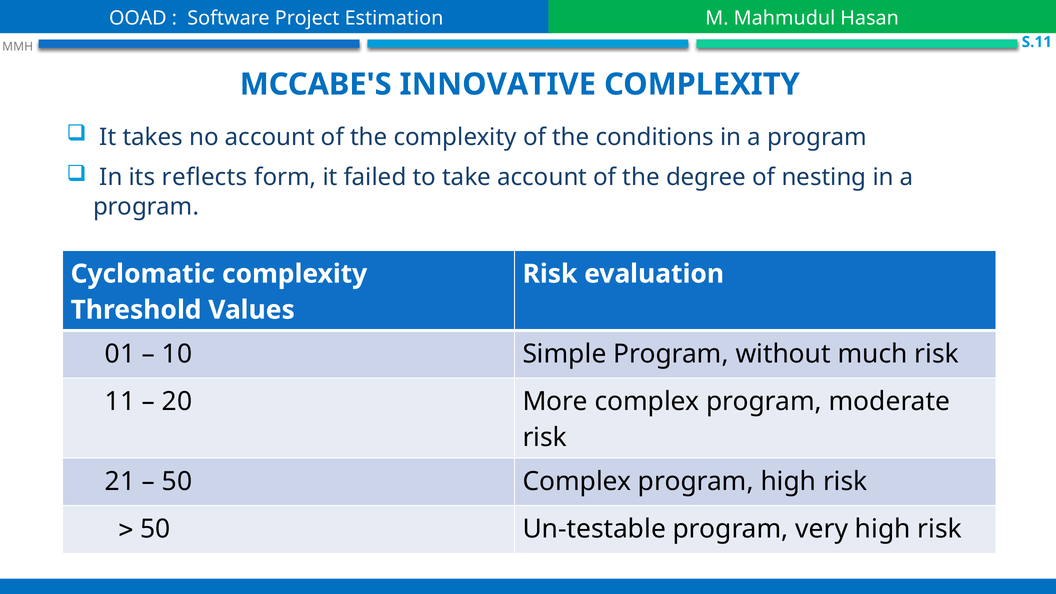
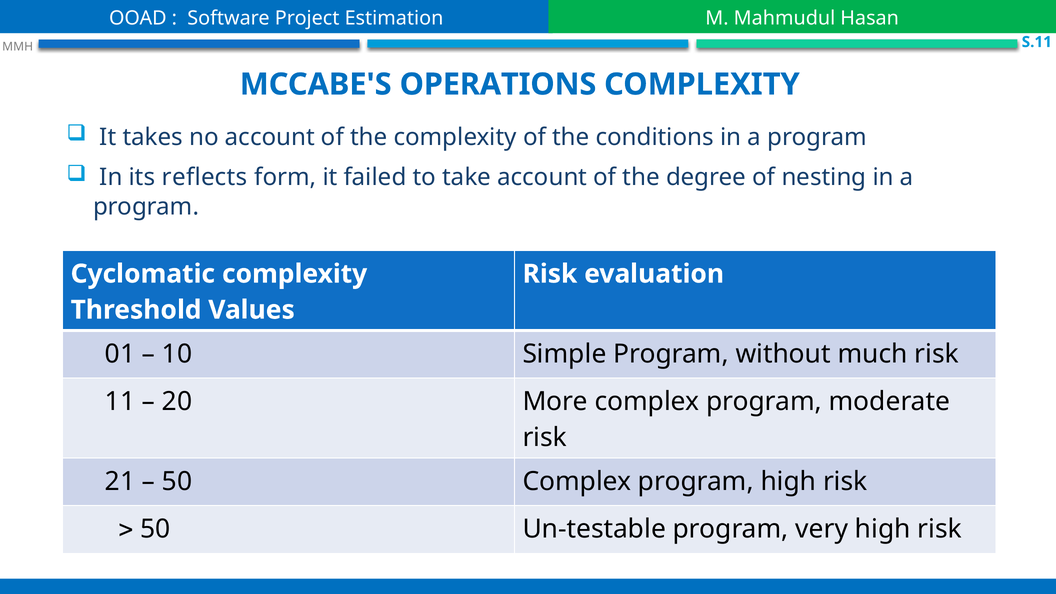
INNOVATIVE: INNOVATIVE -> OPERATIONS
